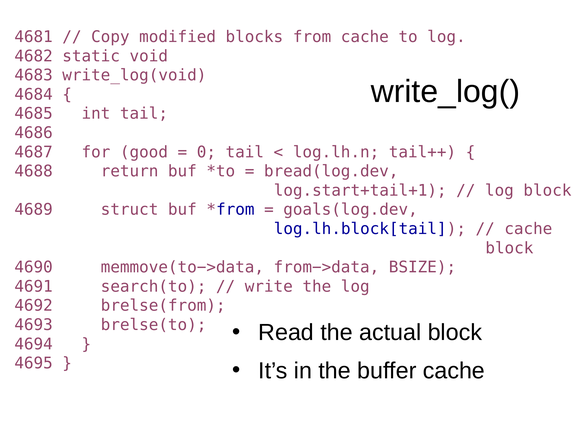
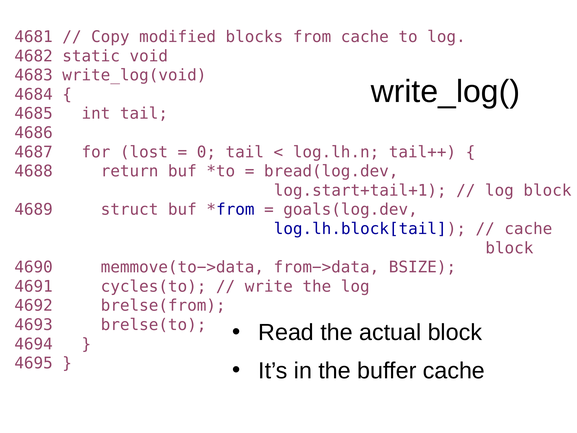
good: good -> lost
search(to: search(to -> cycles(to
